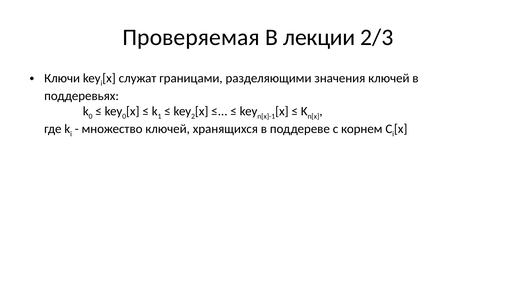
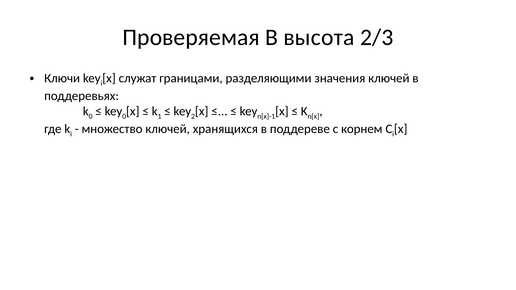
лекции: лекции -> высота
